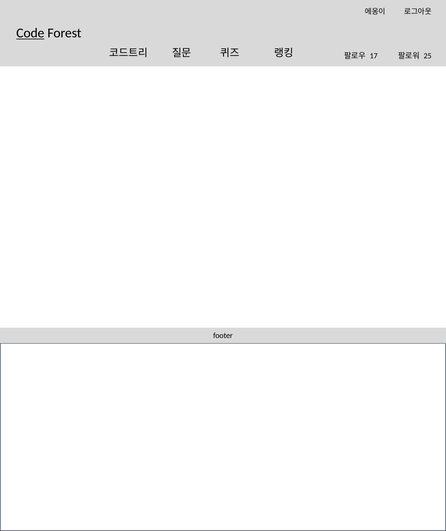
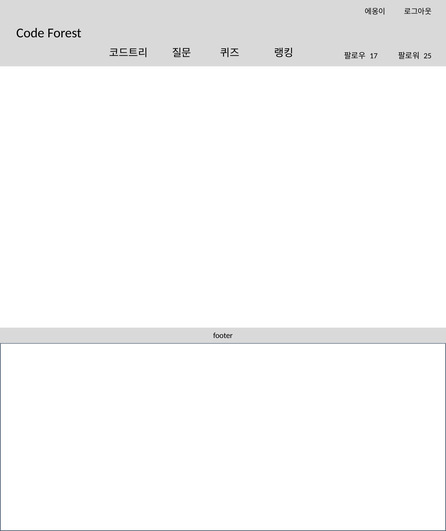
Code underline: present -> none
